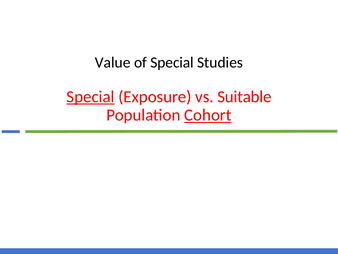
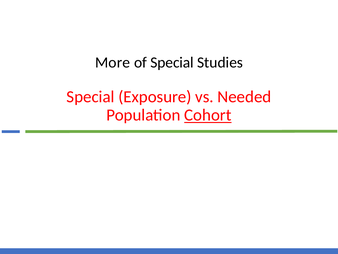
Value: Value -> More
Special at (90, 97) underline: present -> none
Suitable: Suitable -> Needed
